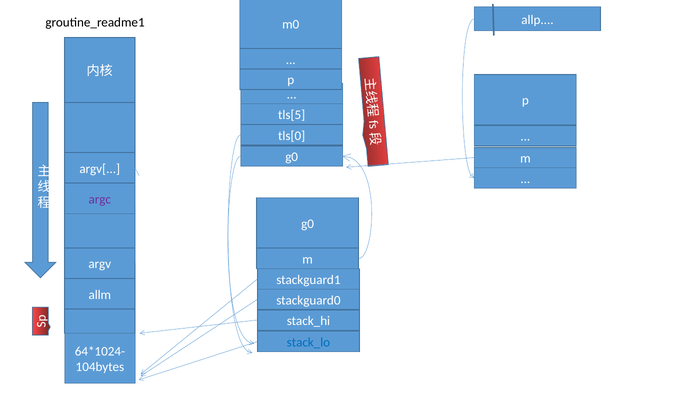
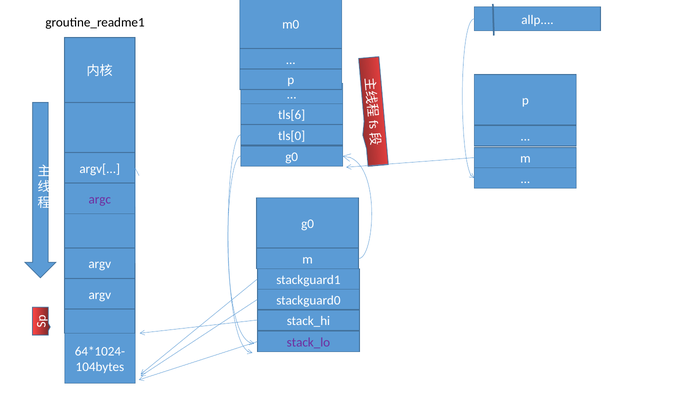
tls[5: tls[5 -> tls[6
allm at (100, 295): allm -> argv
stack_lo colour: blue -> purple
